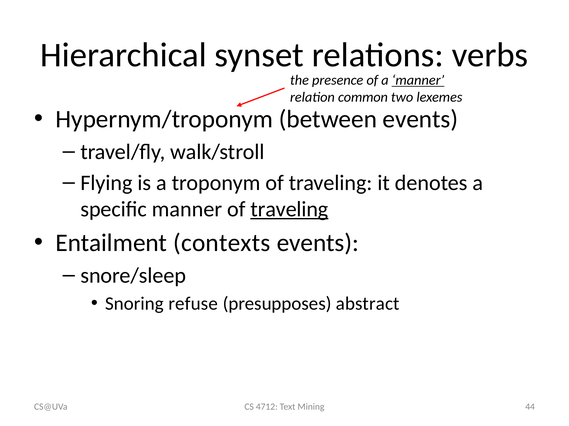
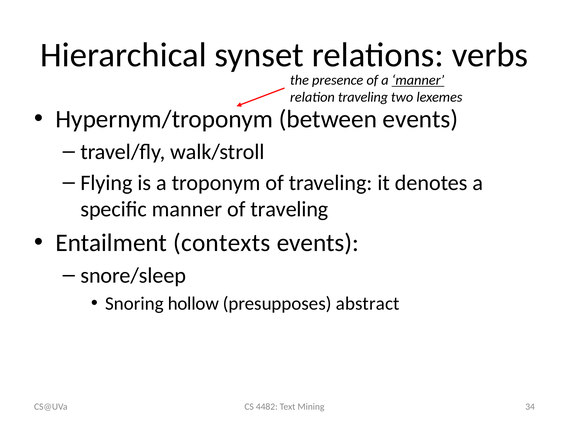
relation common: common -> traveling
traveling at (289, 210) underline: present -> none
refuse: refuse -> hollow
4712: 4712 -> 4482
44: 44 -> 34
